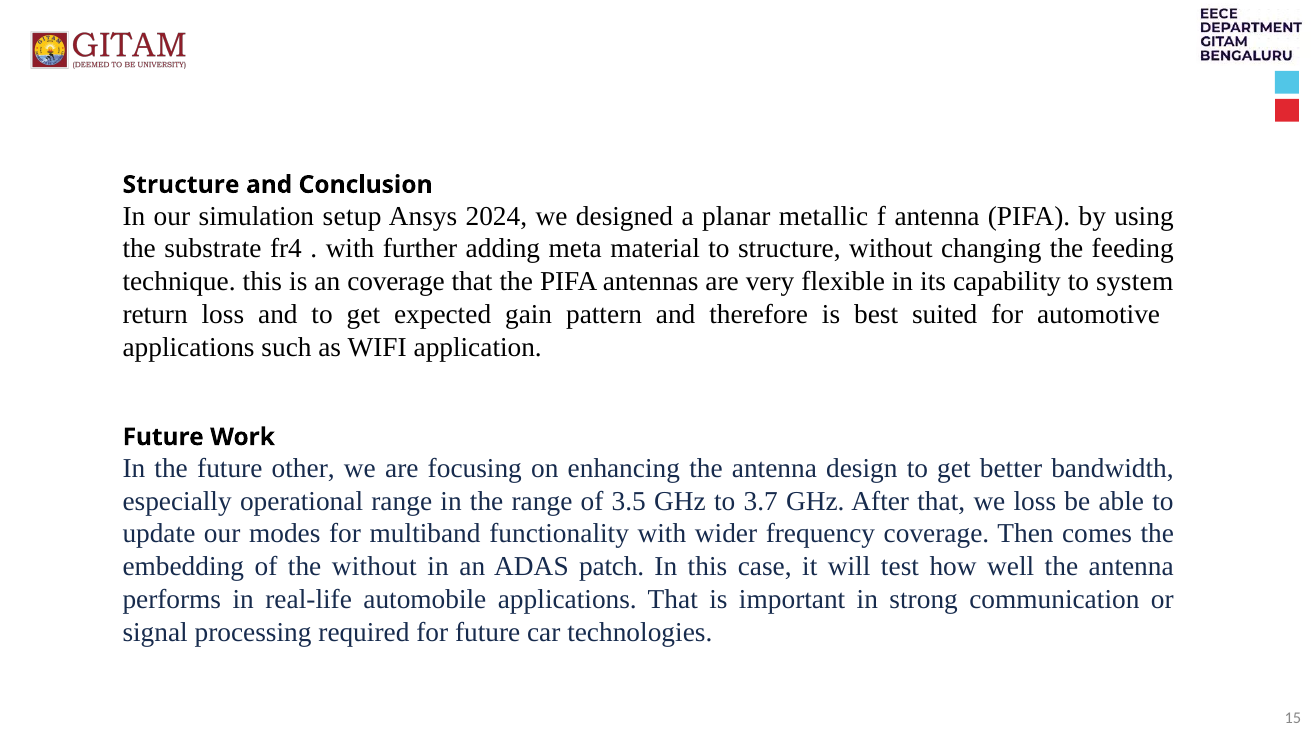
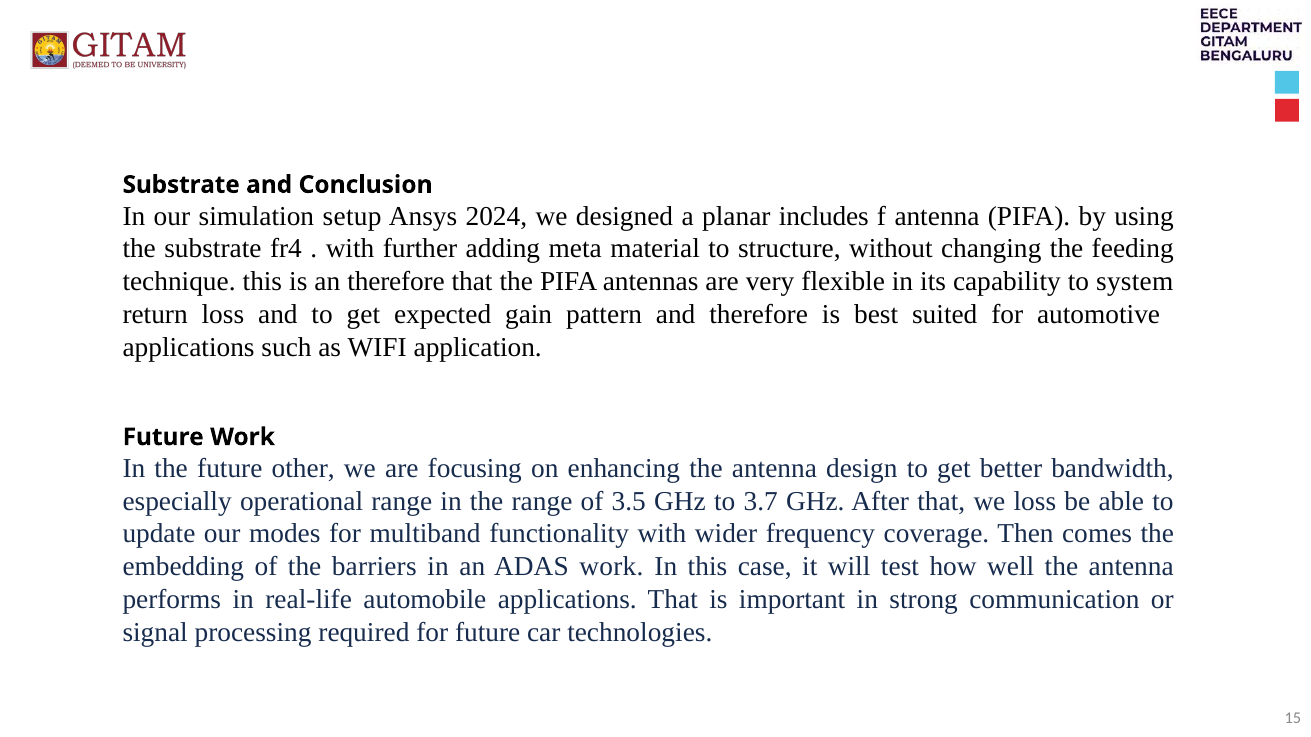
Structure at (181, 185): Structure -> Substrate
metallic: metallic -> includes
an coverage: coverage -> therefore
the without: without -> barriers
ADAS patch: patch -> work
